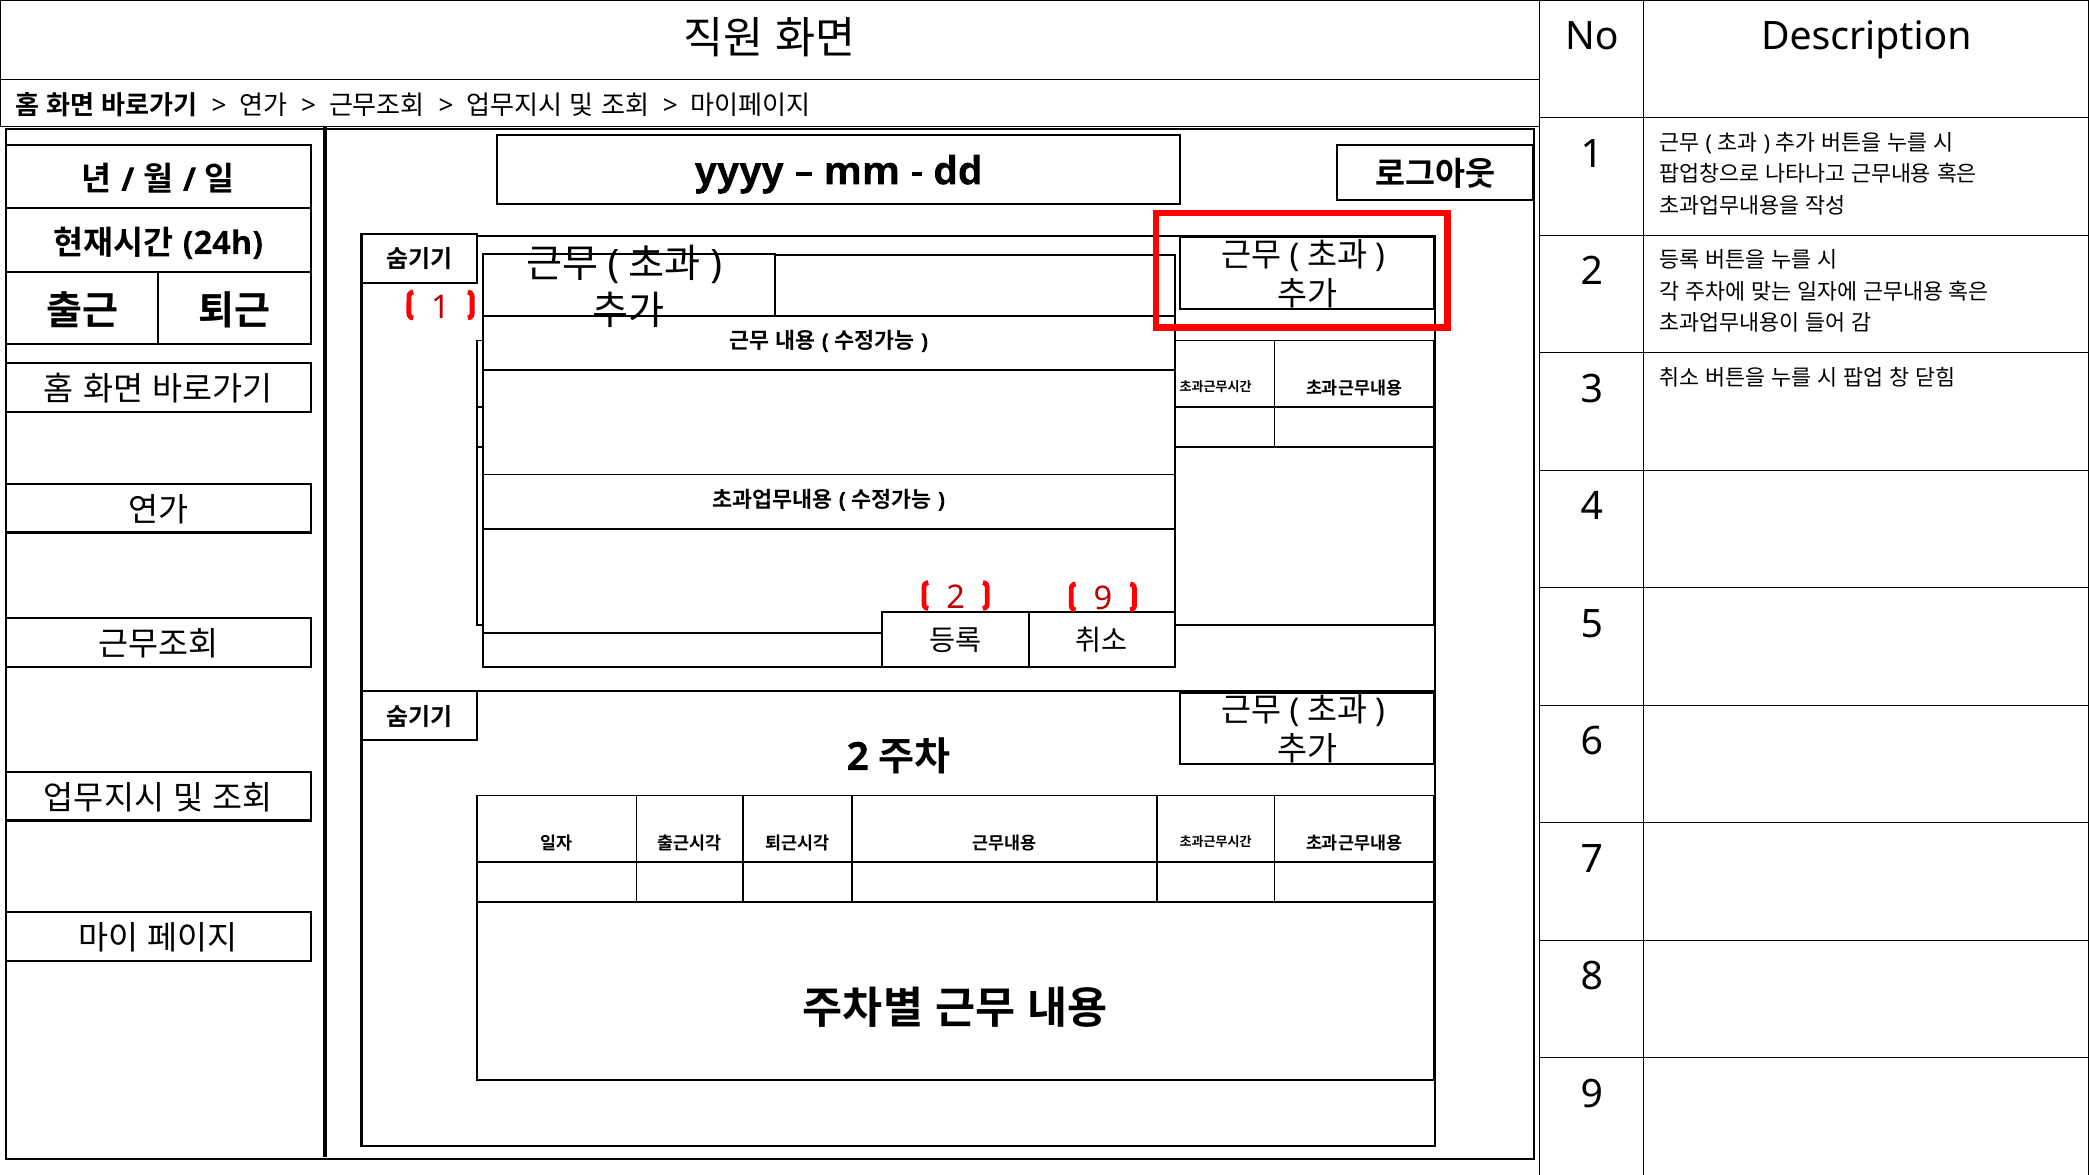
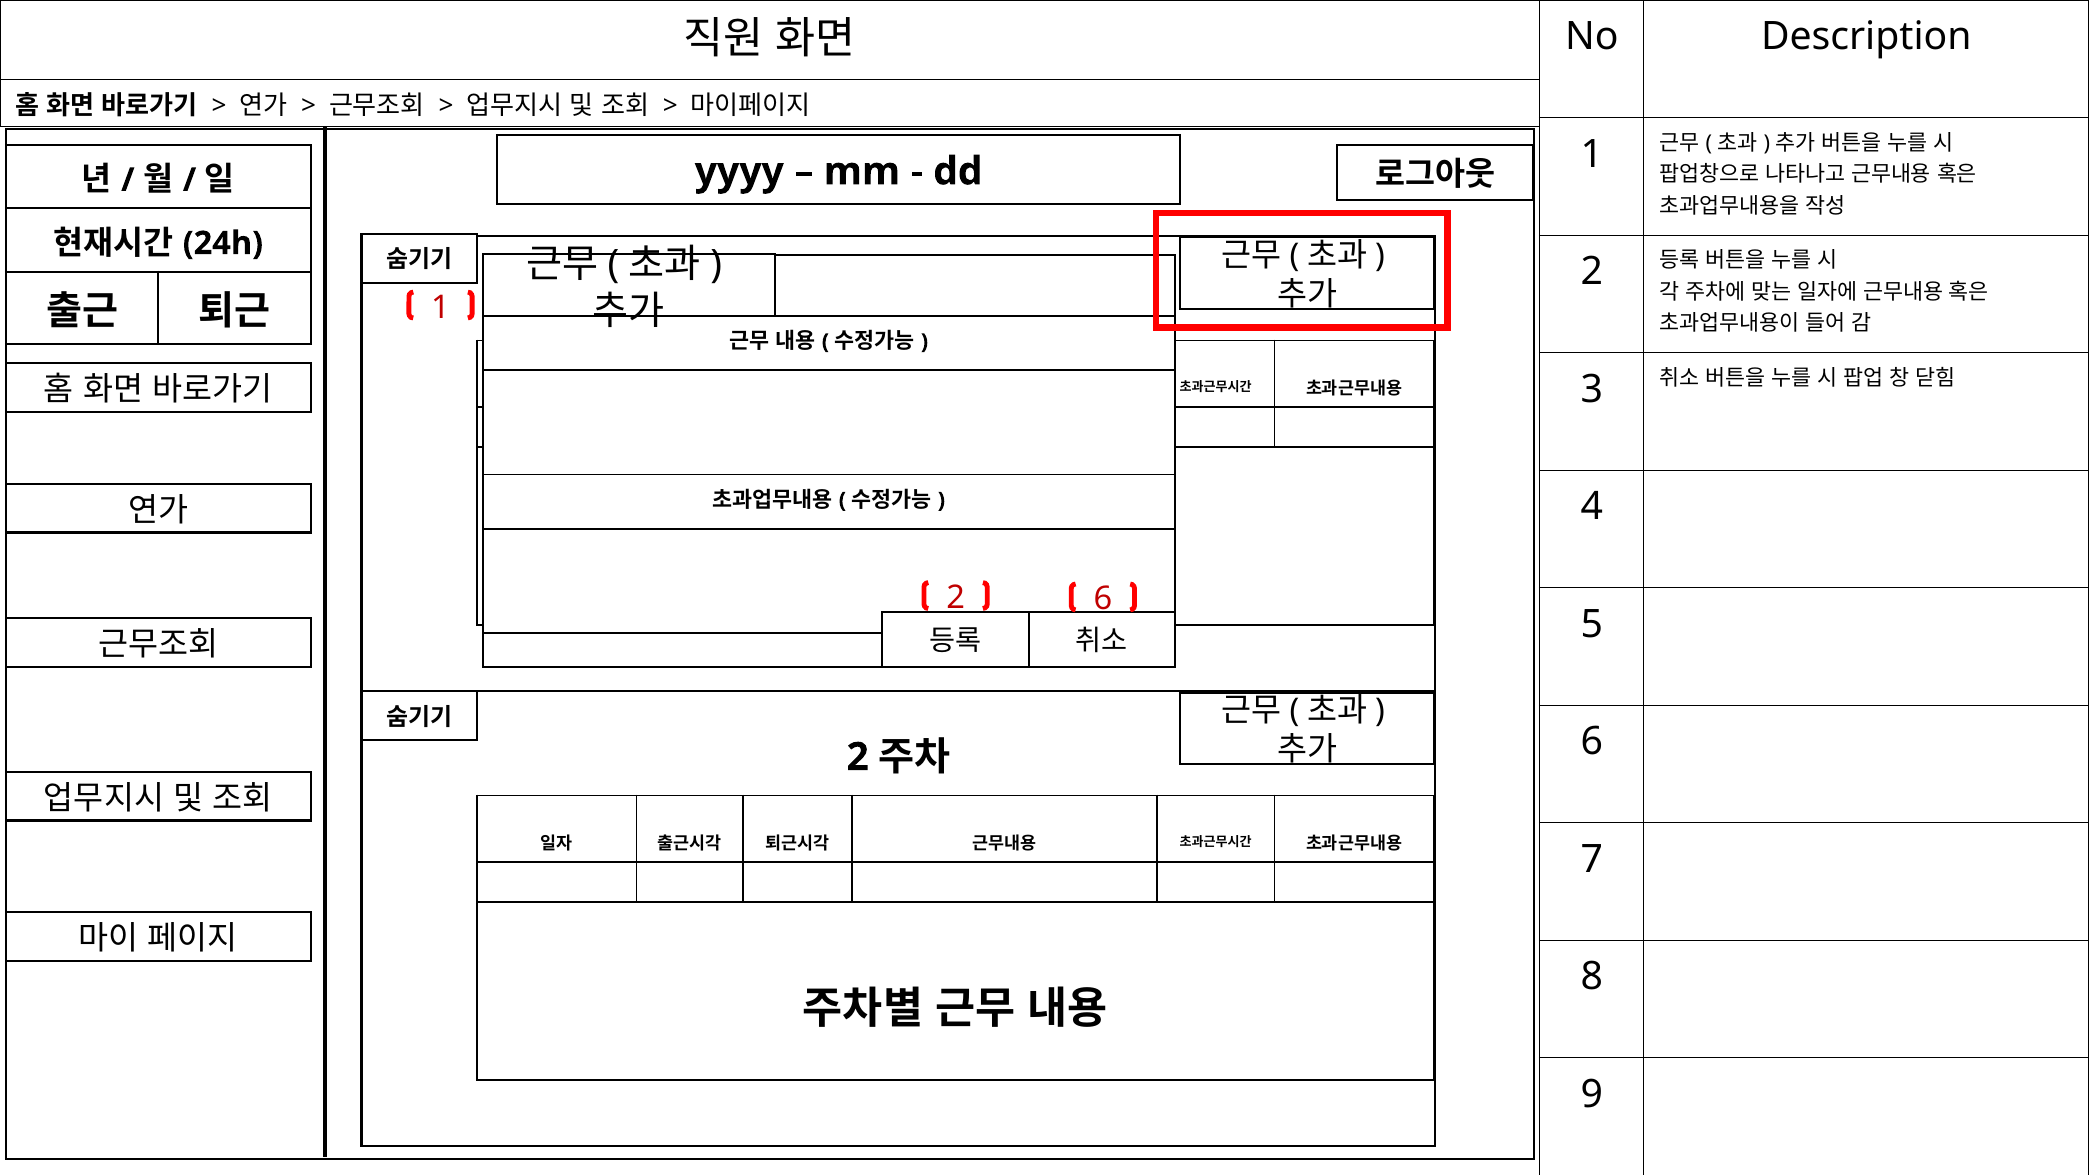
2 9: 9 -> 6
